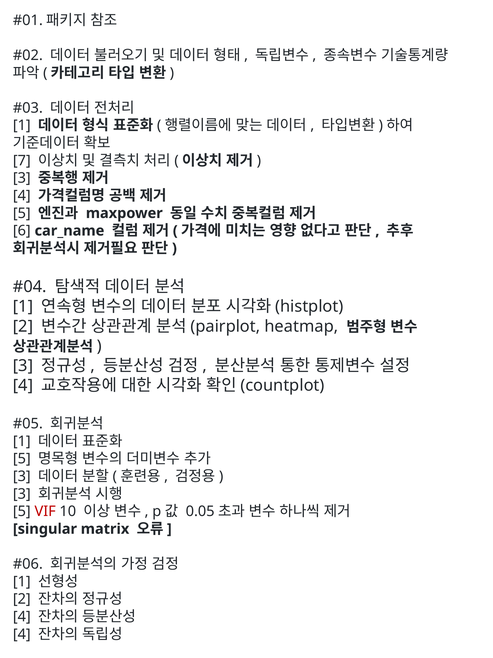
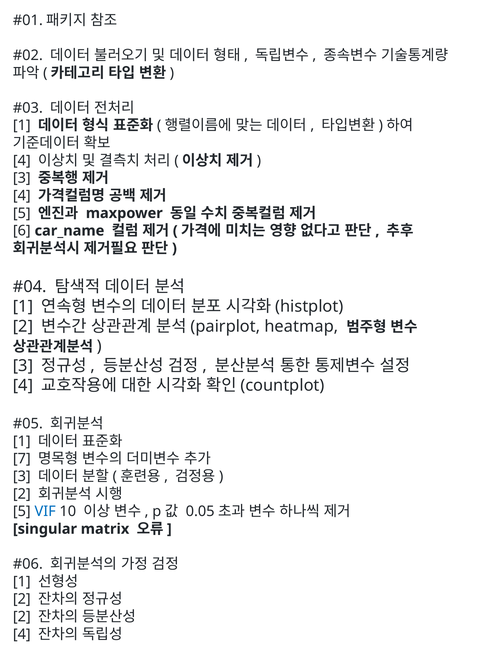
7 at (22, 160): 7 -> 4
5 at (22, 458): 5 -> 7
3 at (22, 493): 3 -> 2
VIF colour: red -> blue
4 at (22, 616): 4 -> 2
